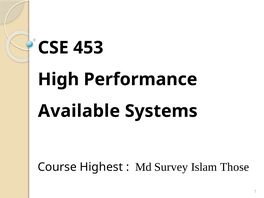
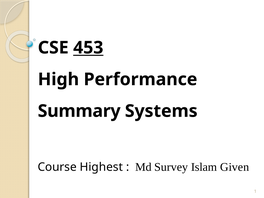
453 underline: none -> present
Available: Available -> Summary
Those: Those -> Given
